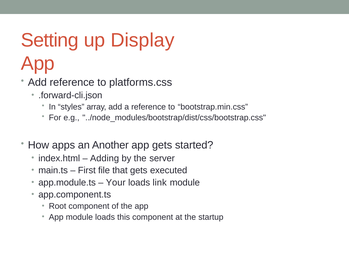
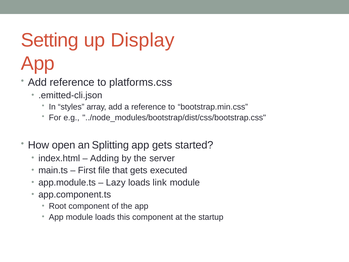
.forward-cli.json: .forward-cli.json -> .emitted-cli.json
apps: apps -> open
Another: Another -> Splitting
Your: Your -> Lazy
